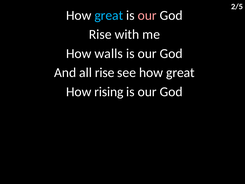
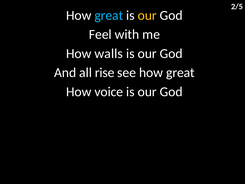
our at (147, 15) colour: pink -> yellow
Rise at (100, 34): Rise -> Feel
rising: rising -> voice
